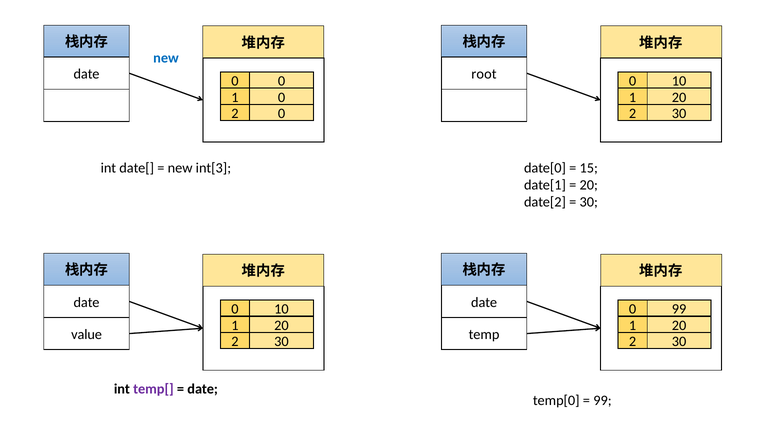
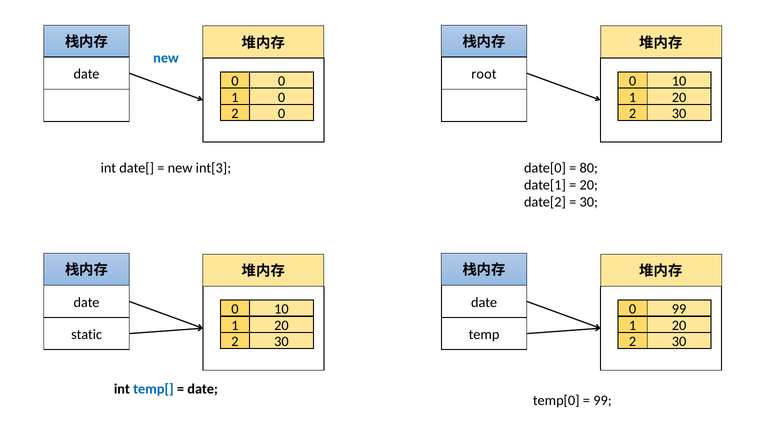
15: 15 -> 80
value: value -> static
temp[ colour: purple -> blue
